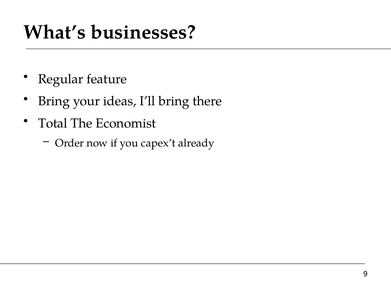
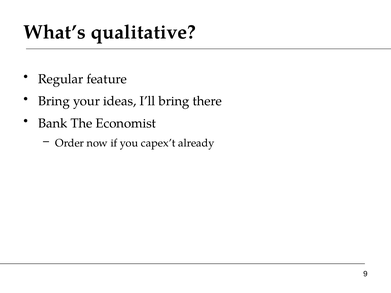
businesses: businesses -> qualitative
Total: Total -> Bank
